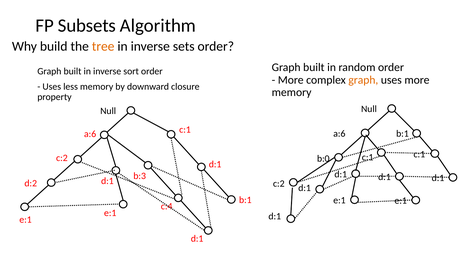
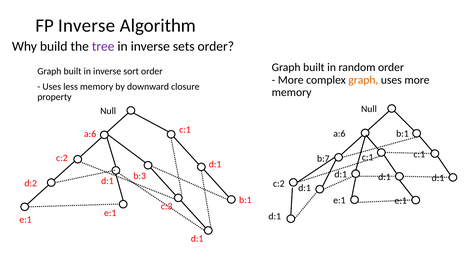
FP Subsets: Subsets -> Inverse
tree colour: orange -> purple
b:0: b:0 -> b:7
c:4: c:4 -> c:3
